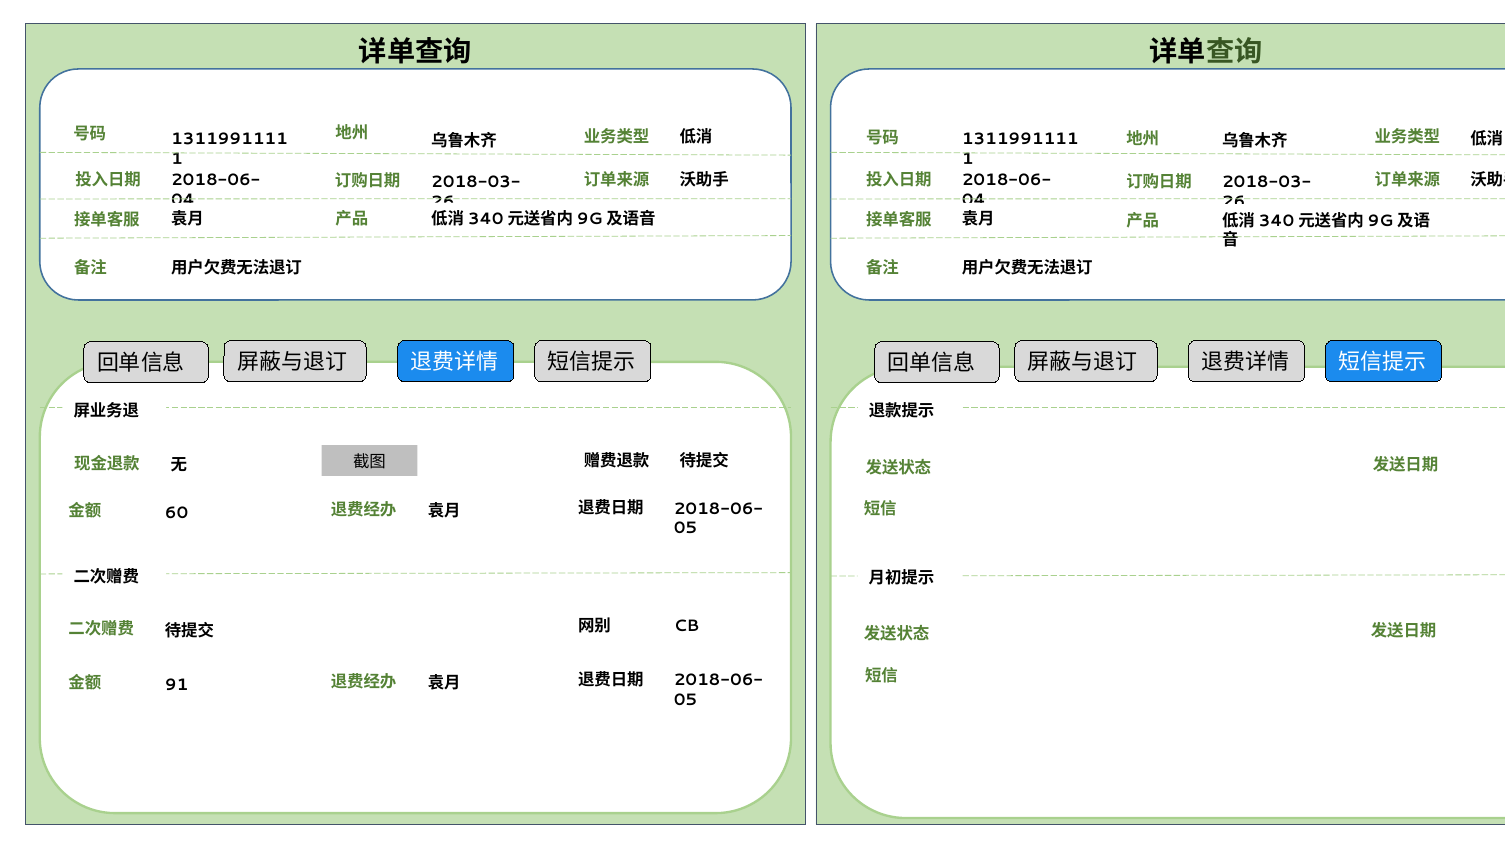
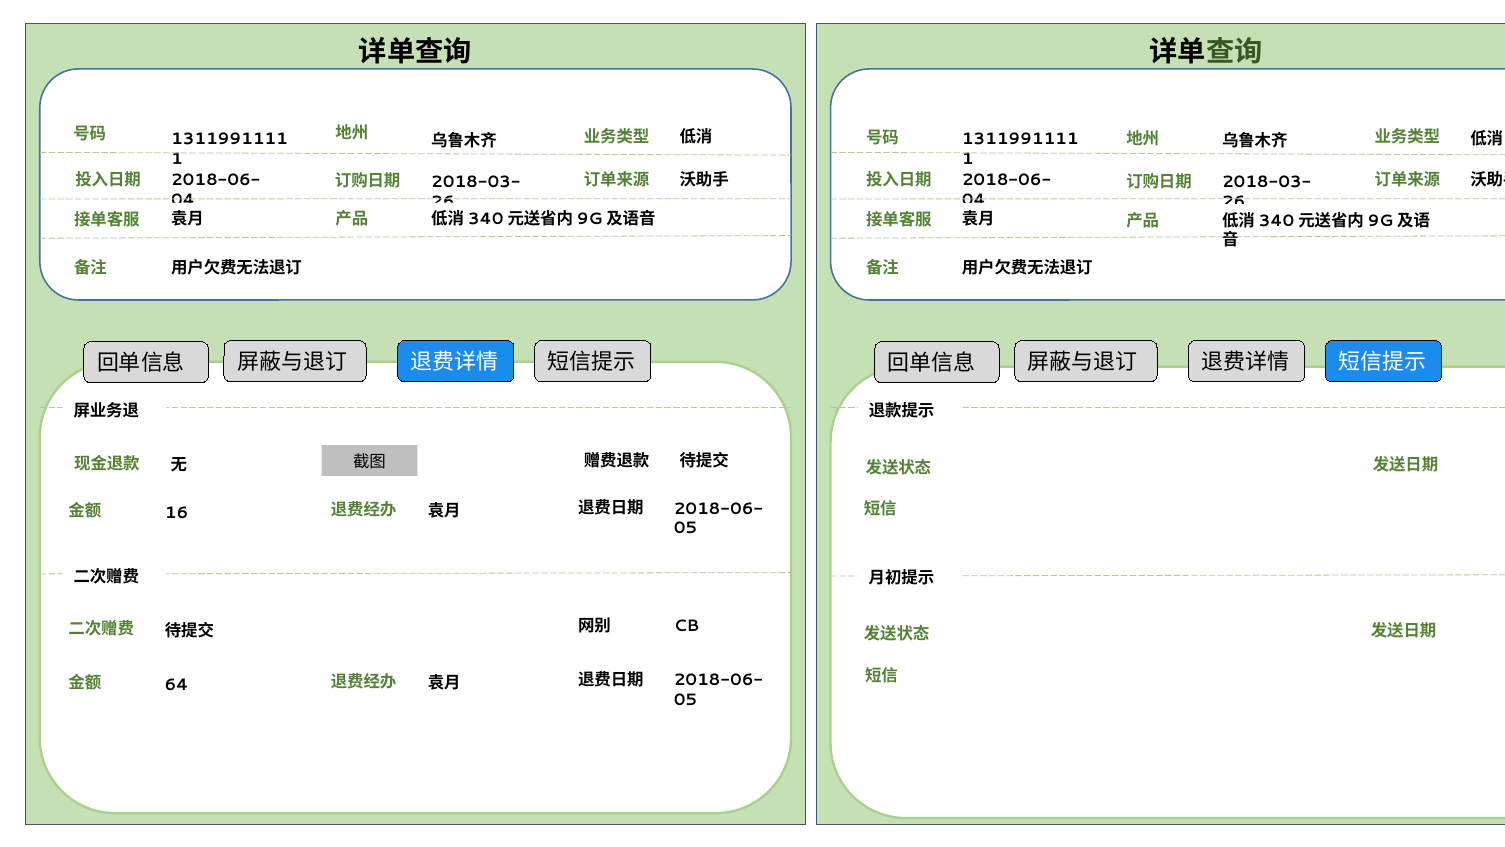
60: 60 -> 16
91: 91 -> 64
